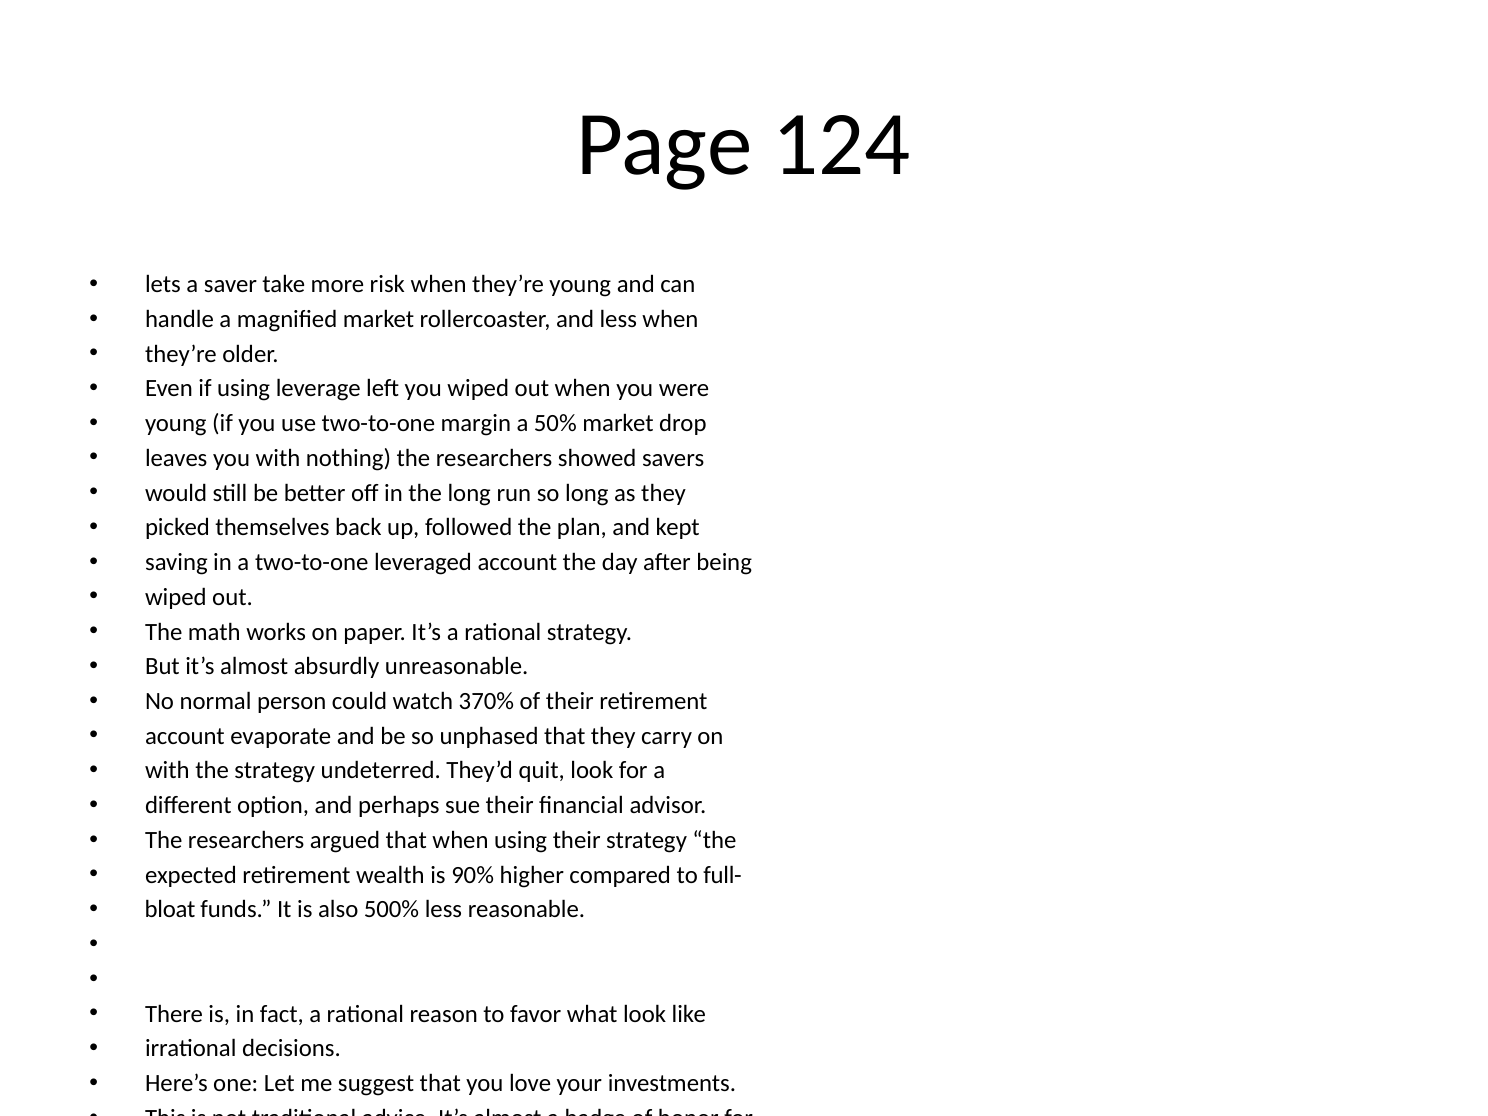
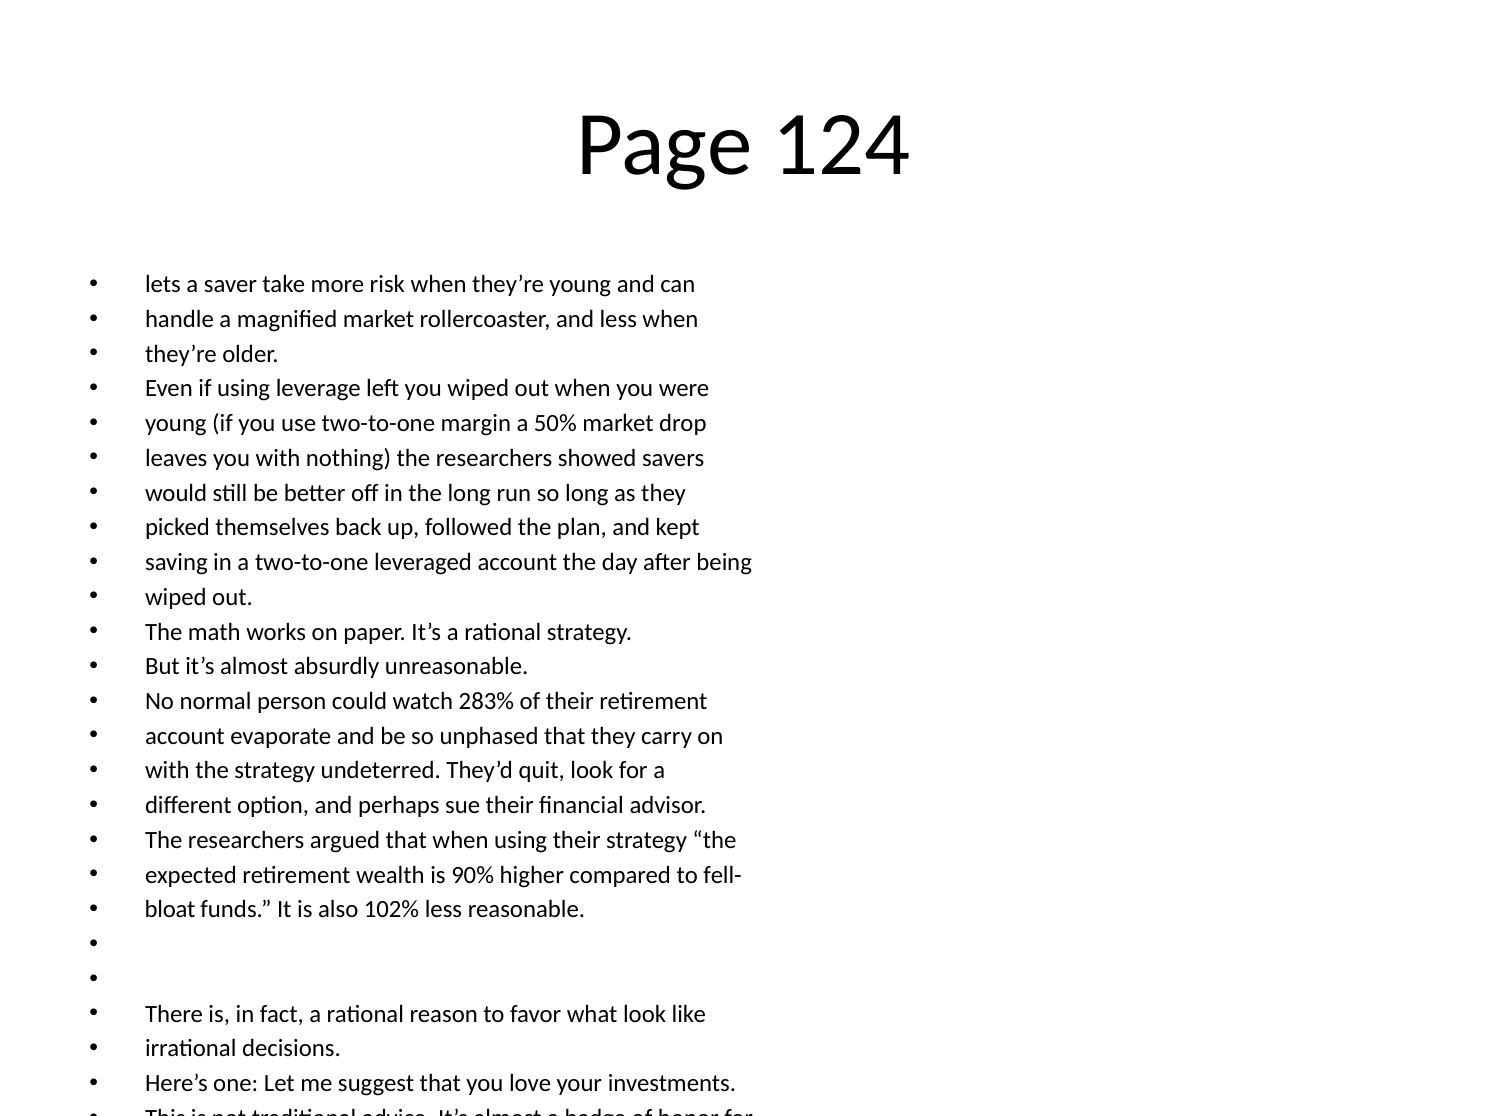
370%: 370% -> 283%
full-: full- -> fell-
500%: 500% -> 102%
